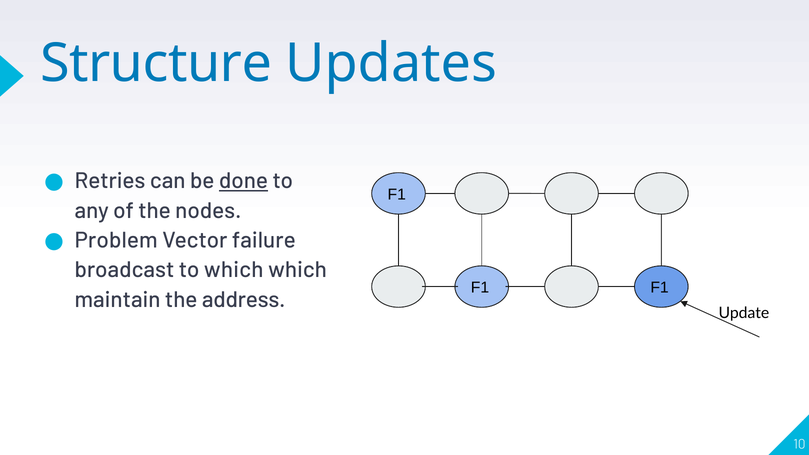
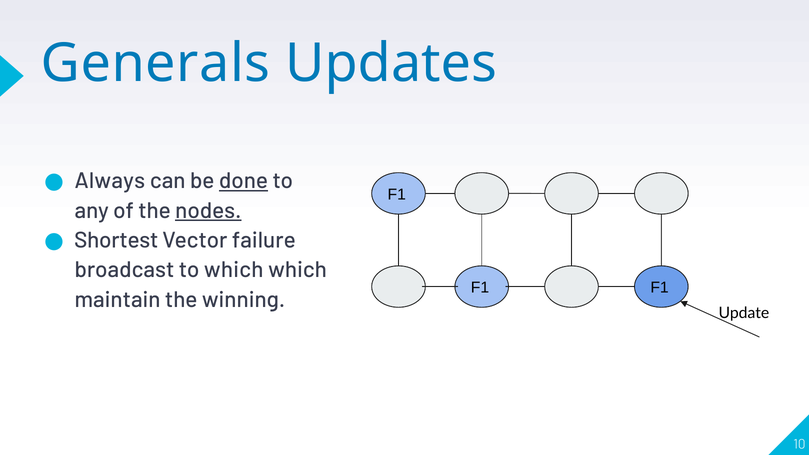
Structure: Structure -> Generals
Retries: Retries -> Always
nodes underline: none -> present
Problem: Problem -> Shortest
address: address -> winning
